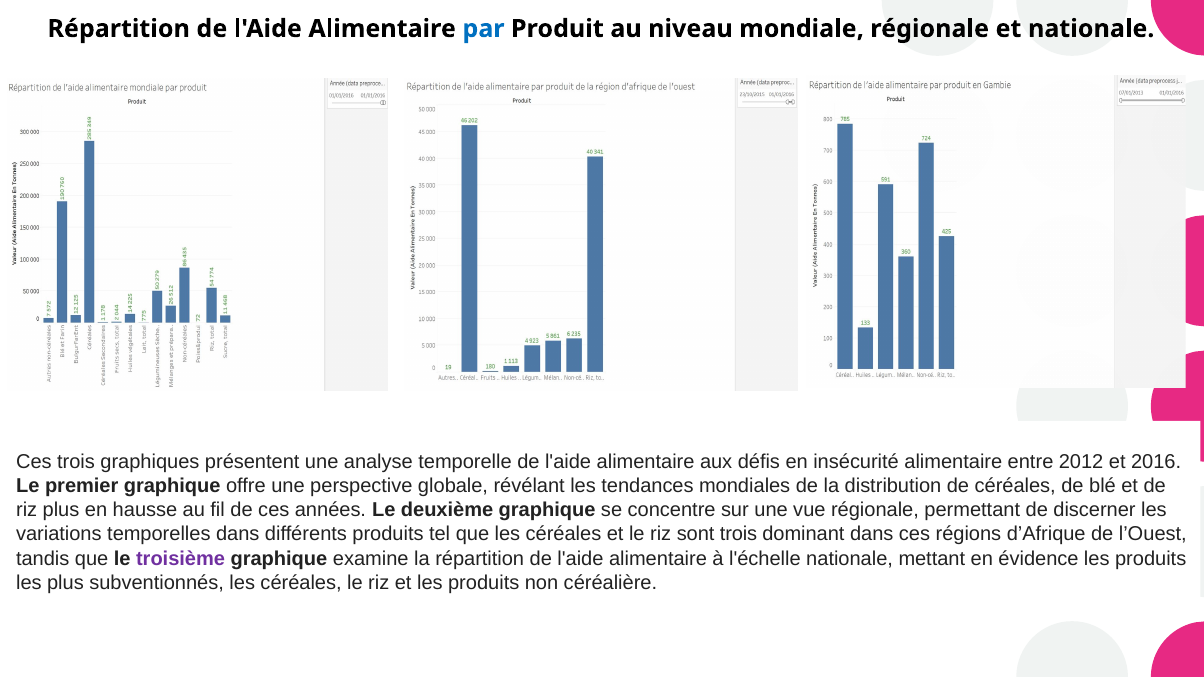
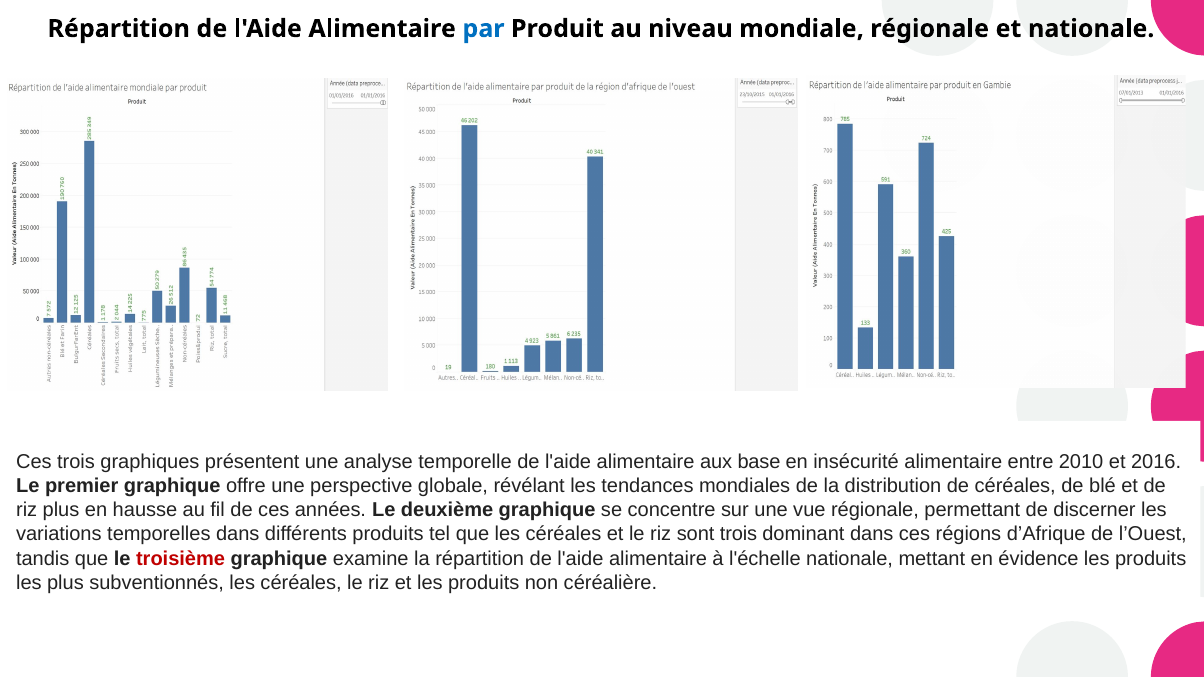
défis: défis -> base
2012: 2012 -> 2010
troisième colour: purple -> red
